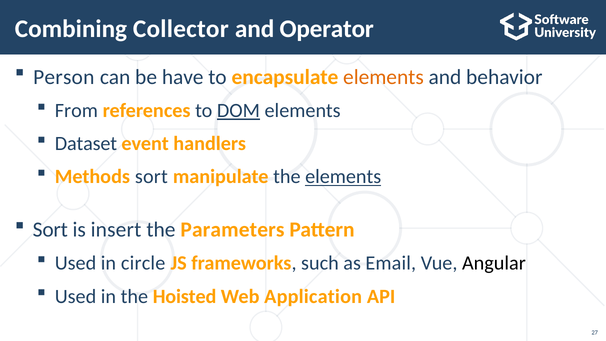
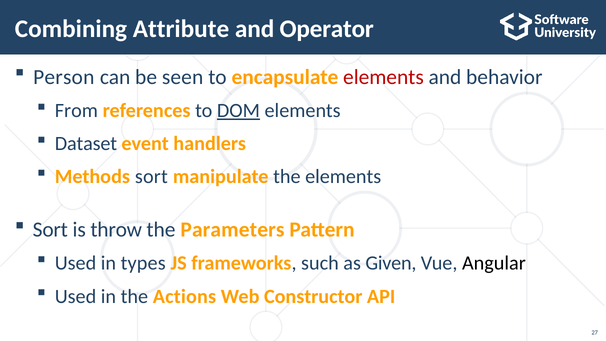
Collector: Collector -> Attribute
have: have -> seen
elements at (383, 77) colour: orange -> red
elements at (343, 177) underline: present -> none
insert: insert -> throw
circle: circle -> types
Email: Email -> Given
Hoisted: Hoisted -> Actions
Application: Application -> Constructor
